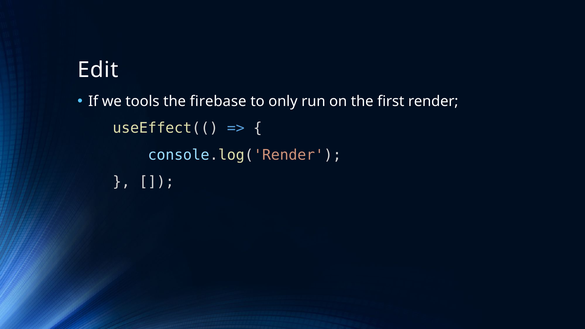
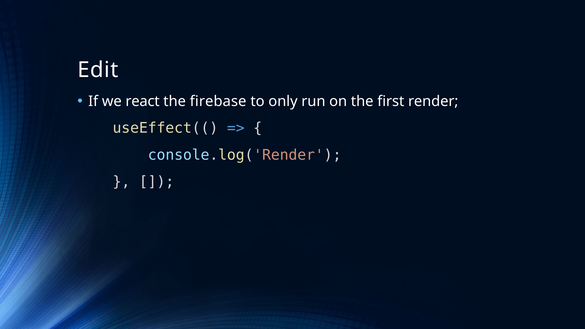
tools: tools -> react
